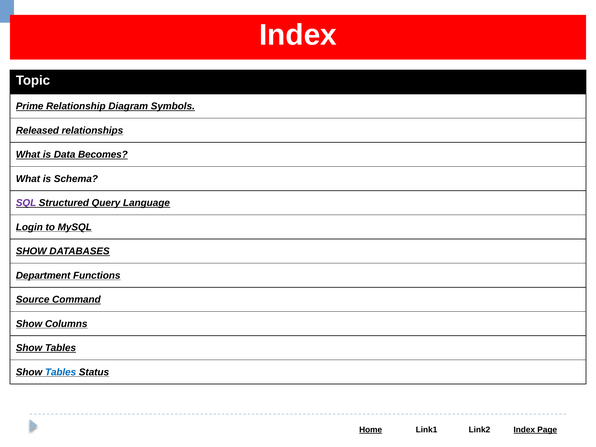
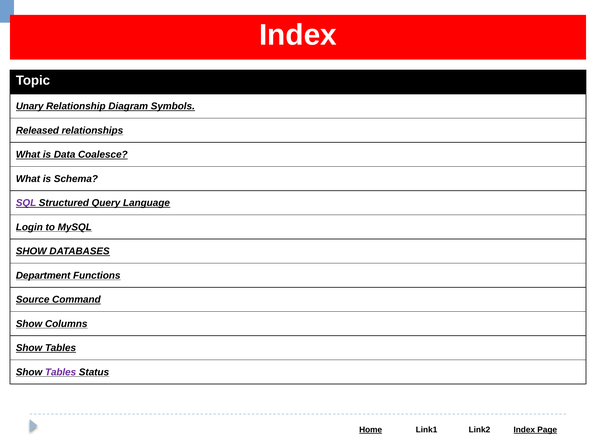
Prime: Prime -> Unary
Becomes: Becomes -> Coalesce
Tables at (61, 372) colour: blue -> purple
